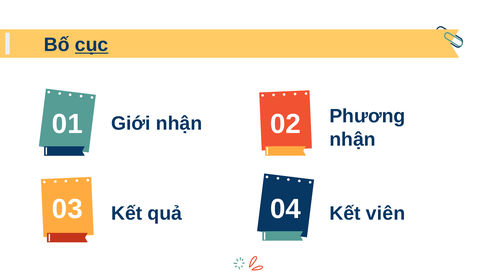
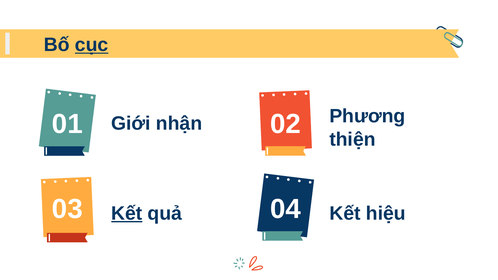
nhận at (352, 139): nhận -> thiện
Kết at (127, 213) underline: none -> present
viên: viên -> hiệu
